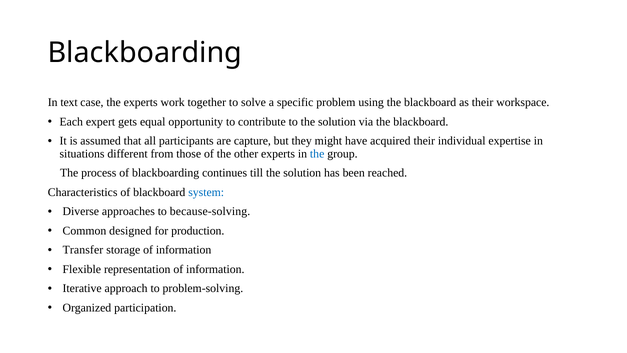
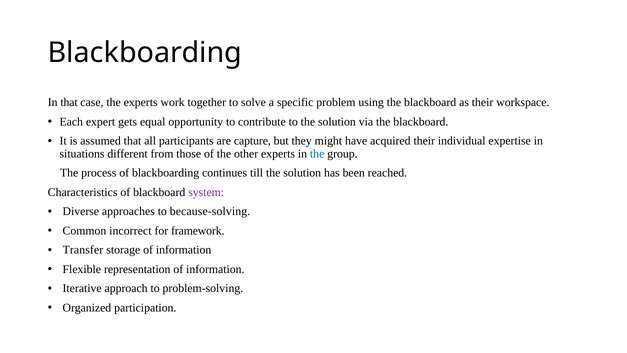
In text: text -> that
system colour: blue -> purple
designed: designed -> incorrect
production: production -> framework
